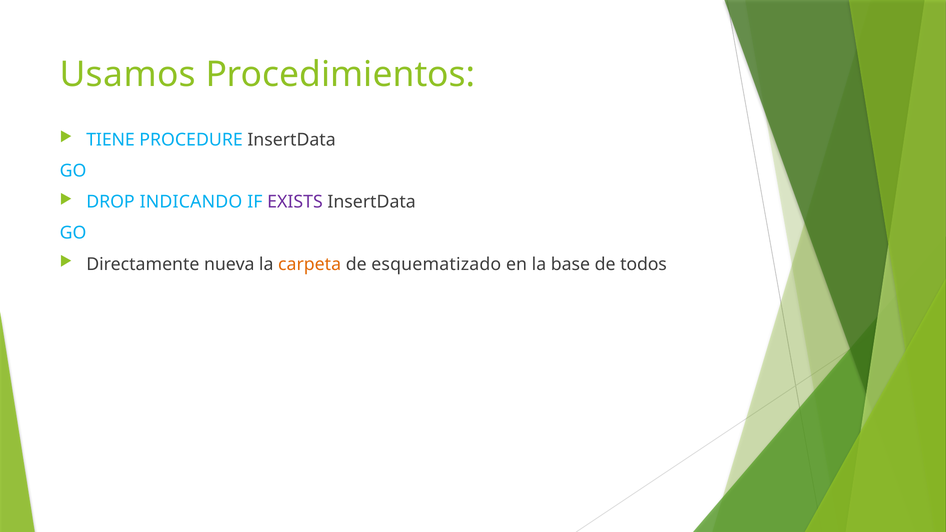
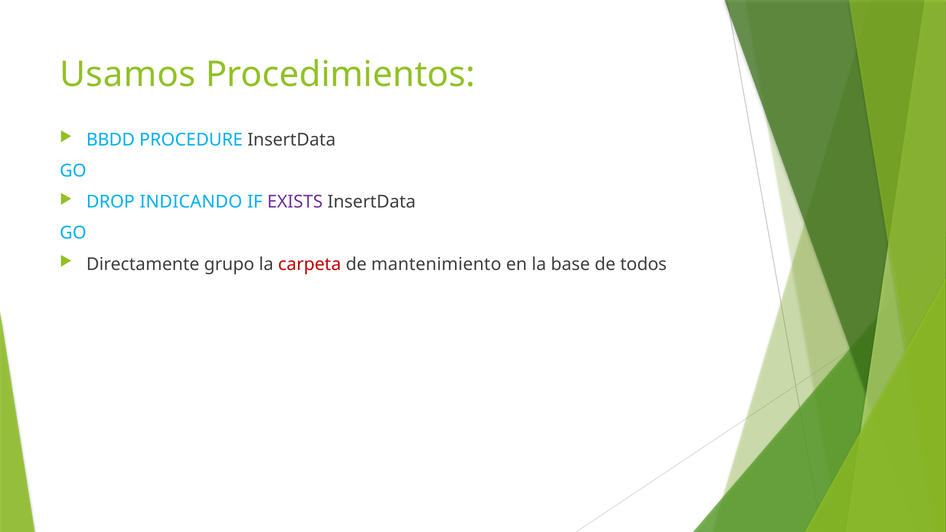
TIENE: TIENE -> BBDD
nueva: nueva -> grupo
carpeta colour: orange -> red
esquematizado: esquematizado -> mantenimiento
